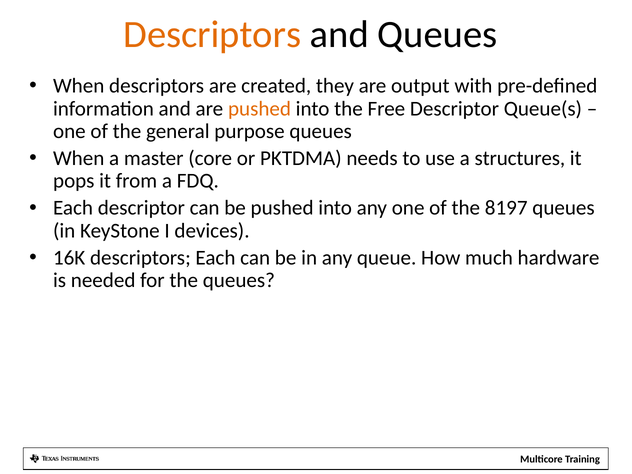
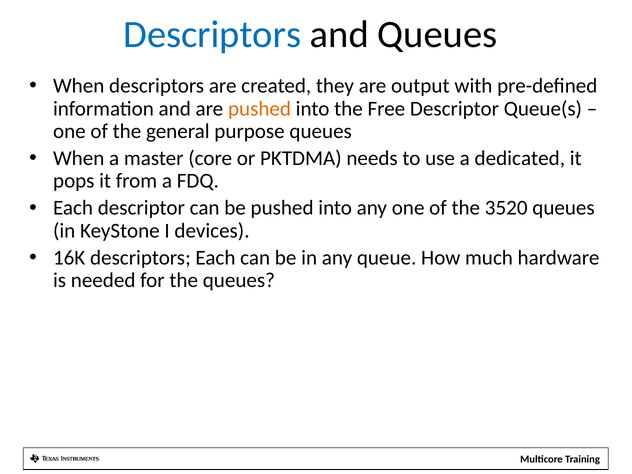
Descriptors at (212, 34) colour: orange -> blue
structures: structures -> dedicated
8197: 8197 -> 3520
